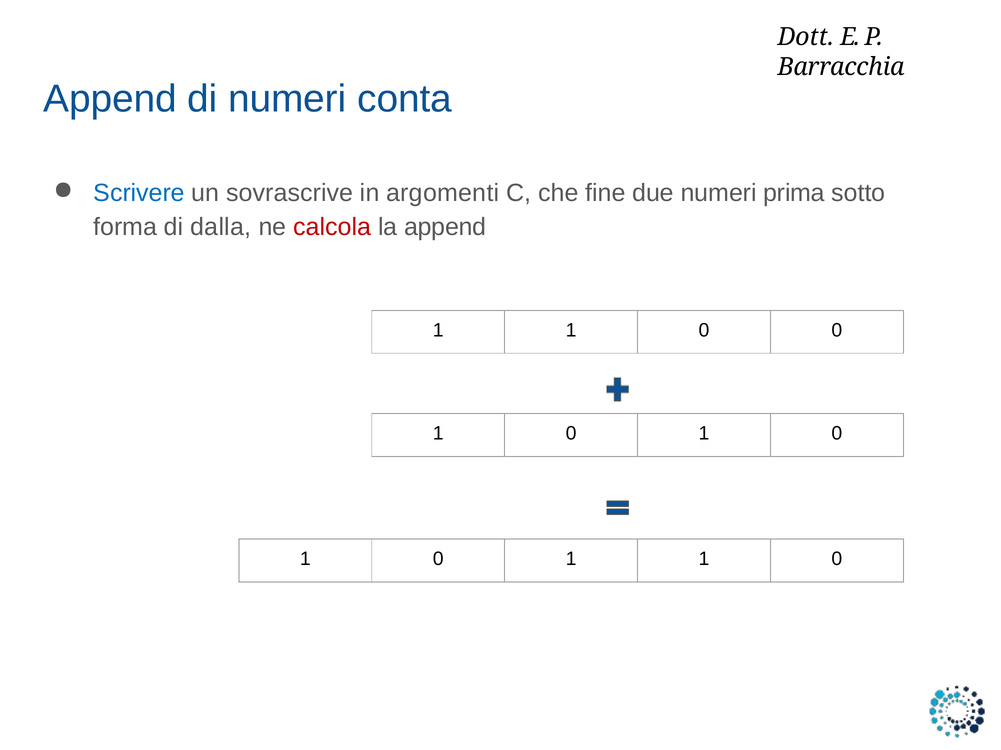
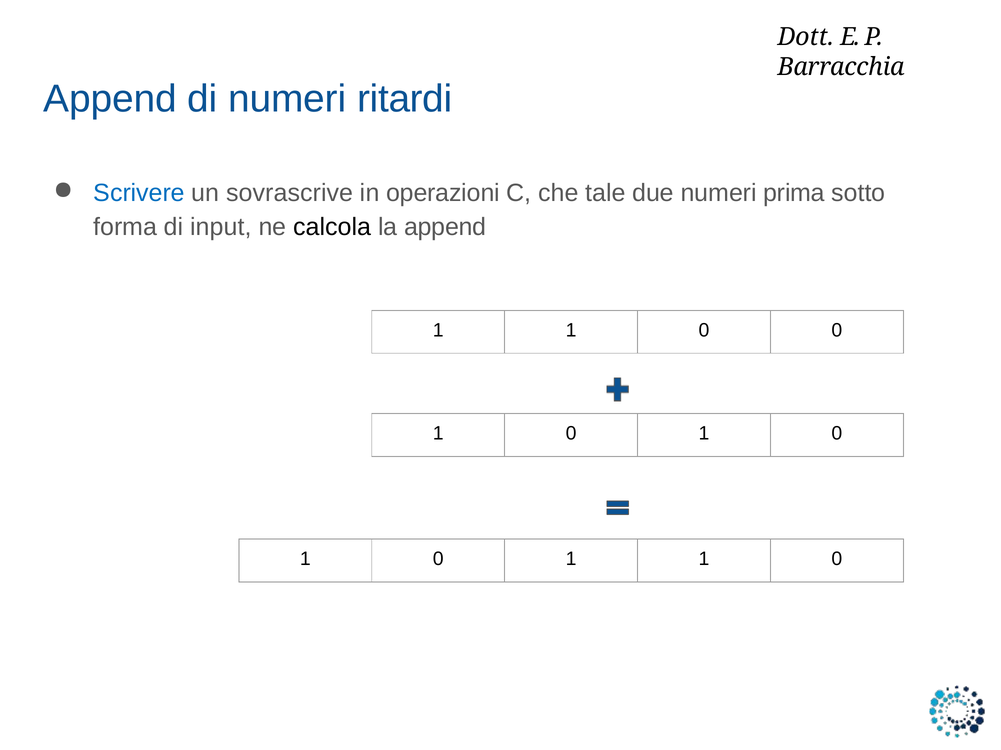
conta: conta -> ritardi
argomenti: argomenti -> operazioni
fine: fine -> tale
dalla: dalla -> input
calcola colour: red -> black
